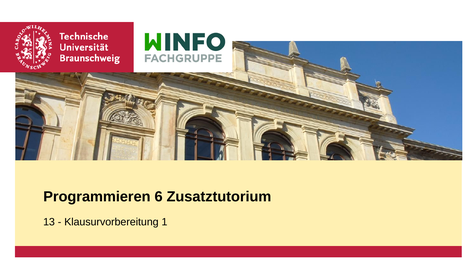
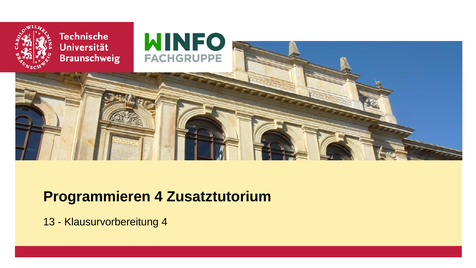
Programmieren 6: 6 -> 4
Klausurvorbereitung 1: 1 -> 4
